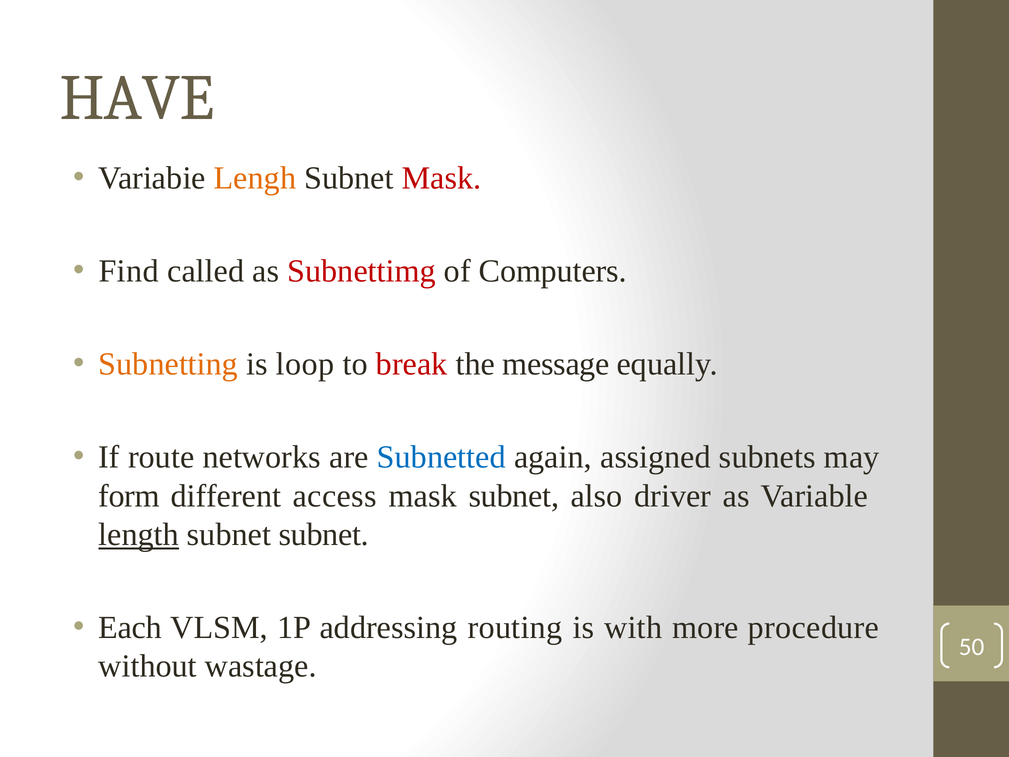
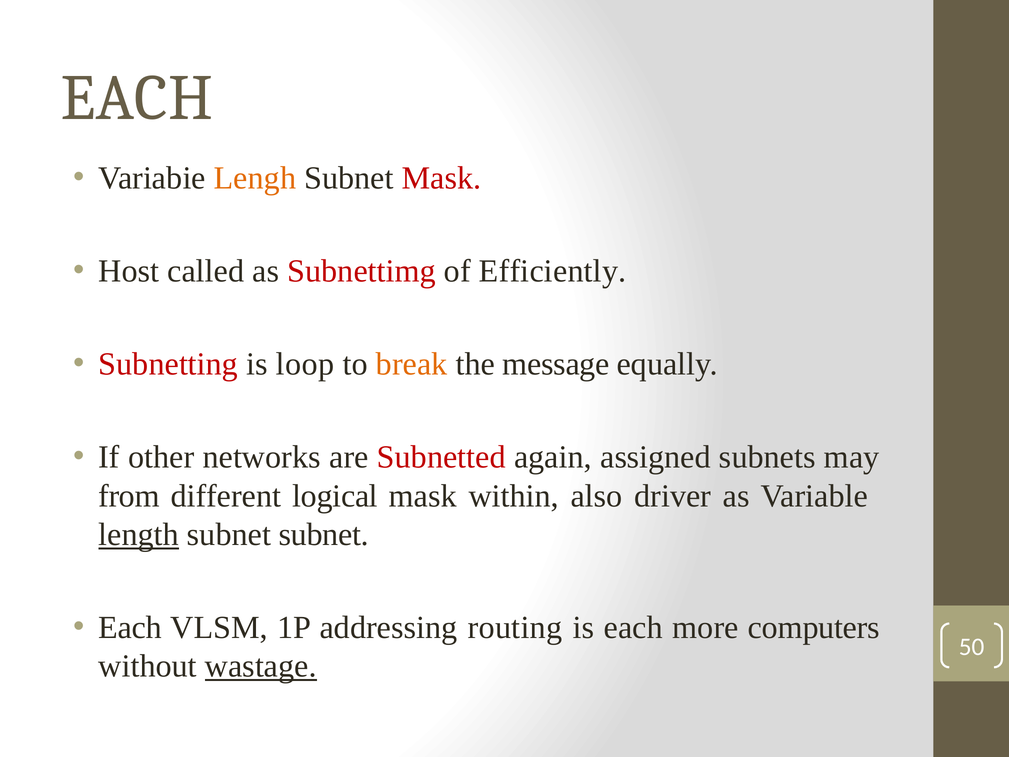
HAVE at (137, 98): HAVE -> EACH
Find: Find -> Host
Computers: Computers -> Efficiently
Subnetting colour: orange -> red
break colour: red -> orange
route: route -> other
Subnetted colour: blue -> red
form: form -> from
access: access -> logical
mask subnet: subnet -> within
is with: with -> each
procedure: procedure -> computers
wastage underline: none -> present
